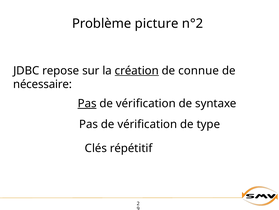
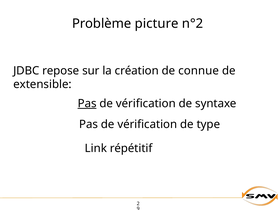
création underline: present -> none
nécessaire: nécessaire -> extensible
Clés: Clés -> Link
